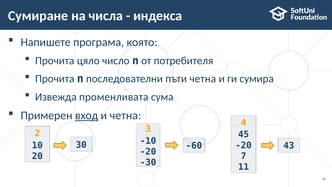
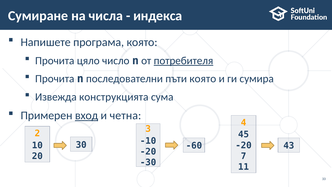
потребителя underline: none -> present
пъти четна: четна -> която
променливата: променливата -> конструкцията
